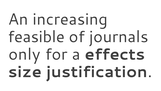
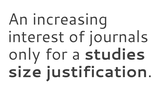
feasible: feasible -> interest
effects: effects -> studies
